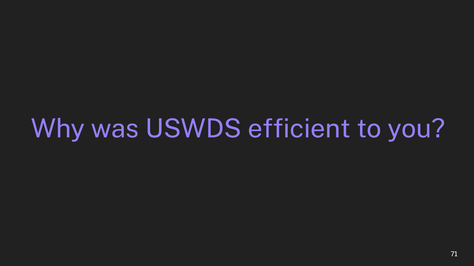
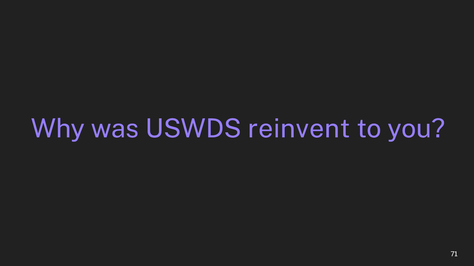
efficient: efficient -> reinvent
